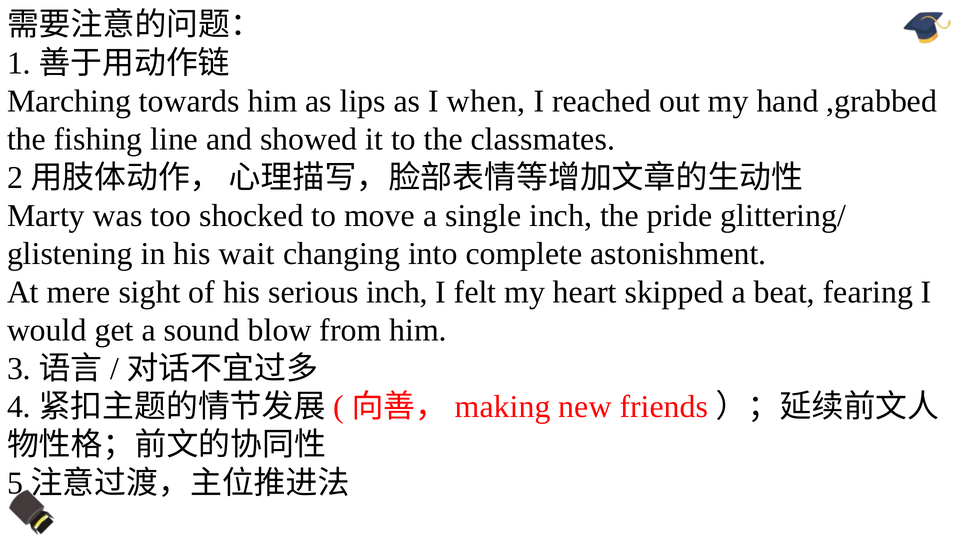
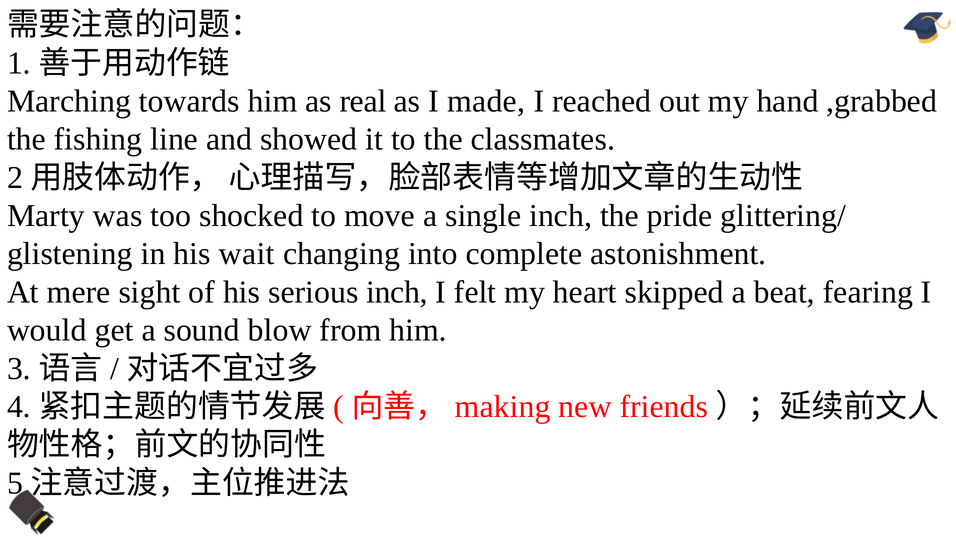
lips: lips -> real
when: when -> made
